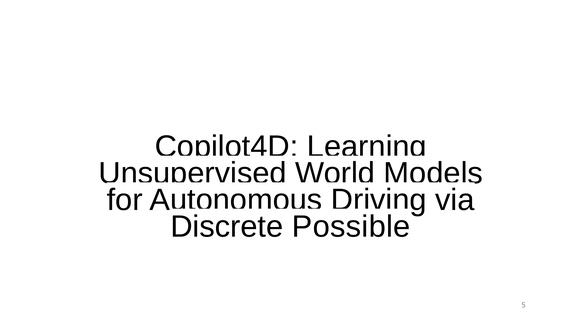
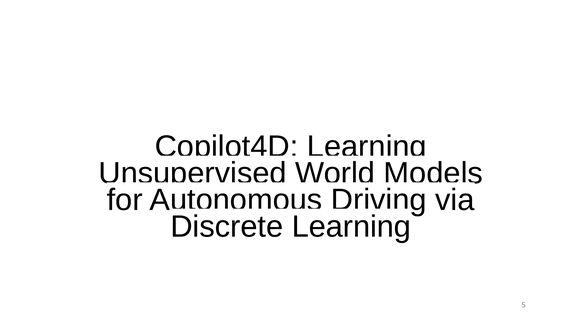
Discrete Possible: Possible -> Learning
